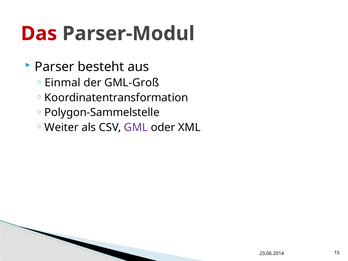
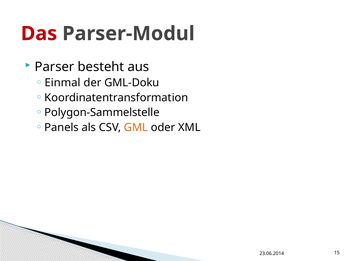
GML-Groß: GML-Groß -> GML-Doku
Weiter: Weiter -> Panels
GML colour: purple -> orange
